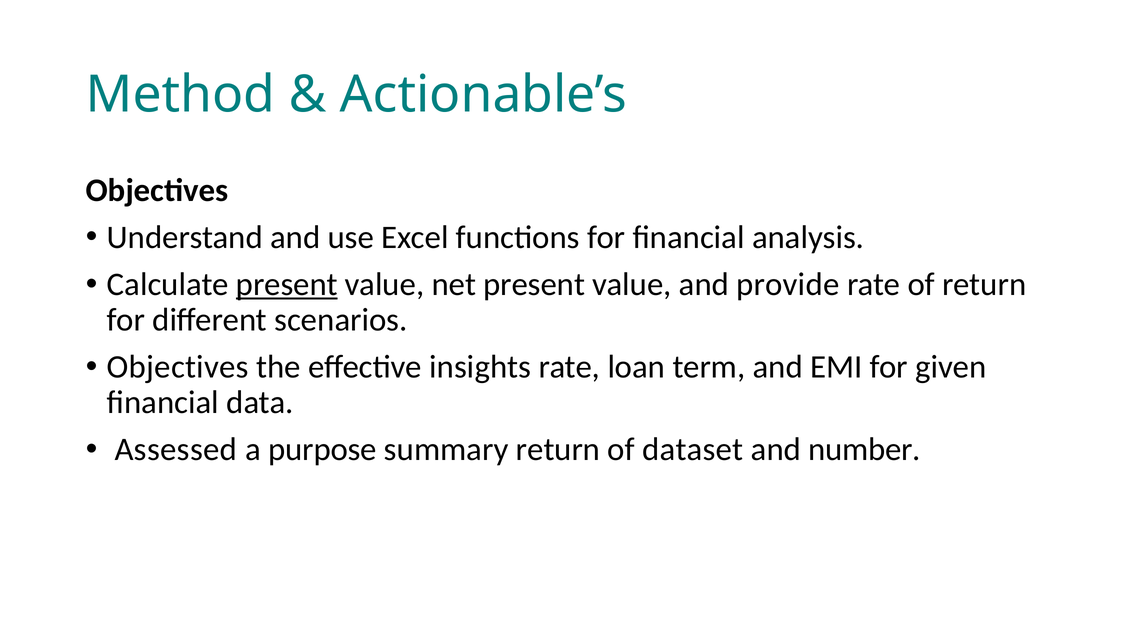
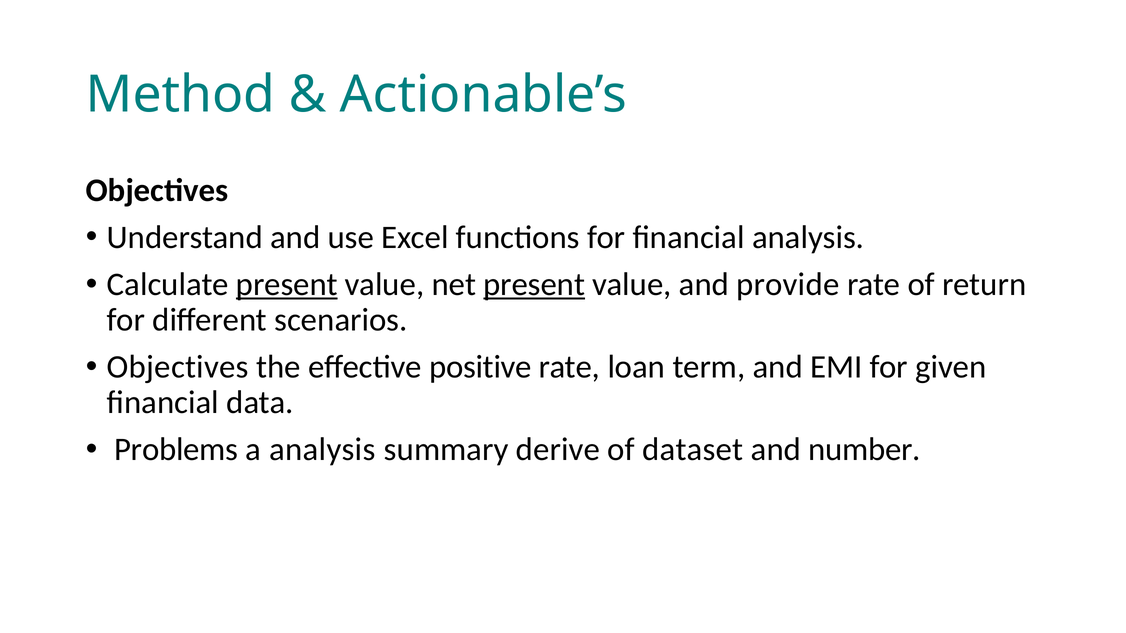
present at (534, 285) underline: none -> present
insights: insights -> positive
Assessed: Assessed -> Problems
a purpose: purpose -> analysis
summary return: return -> derive
